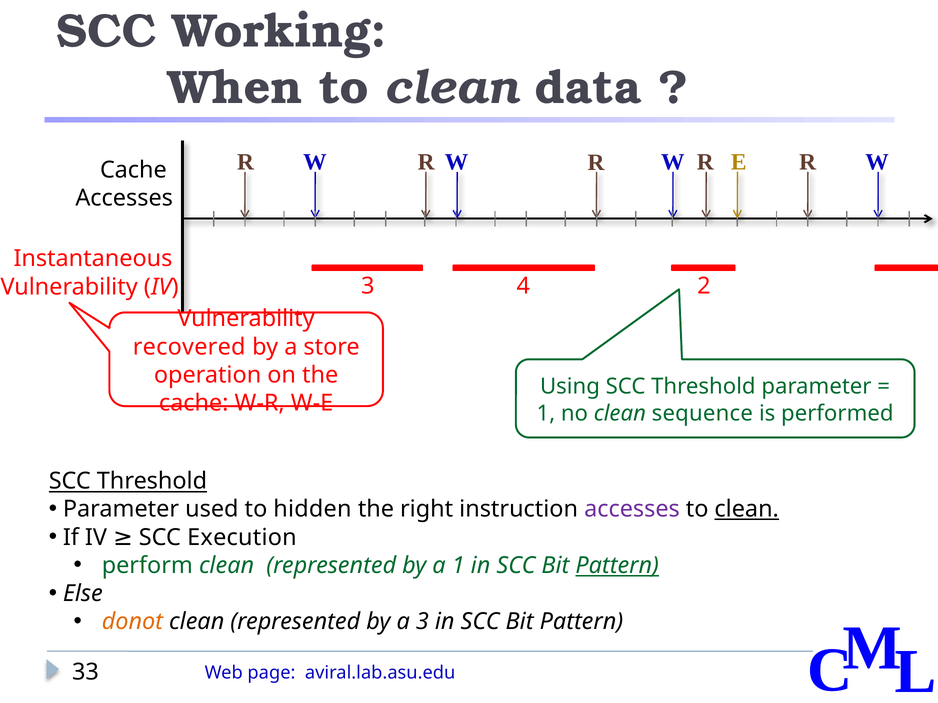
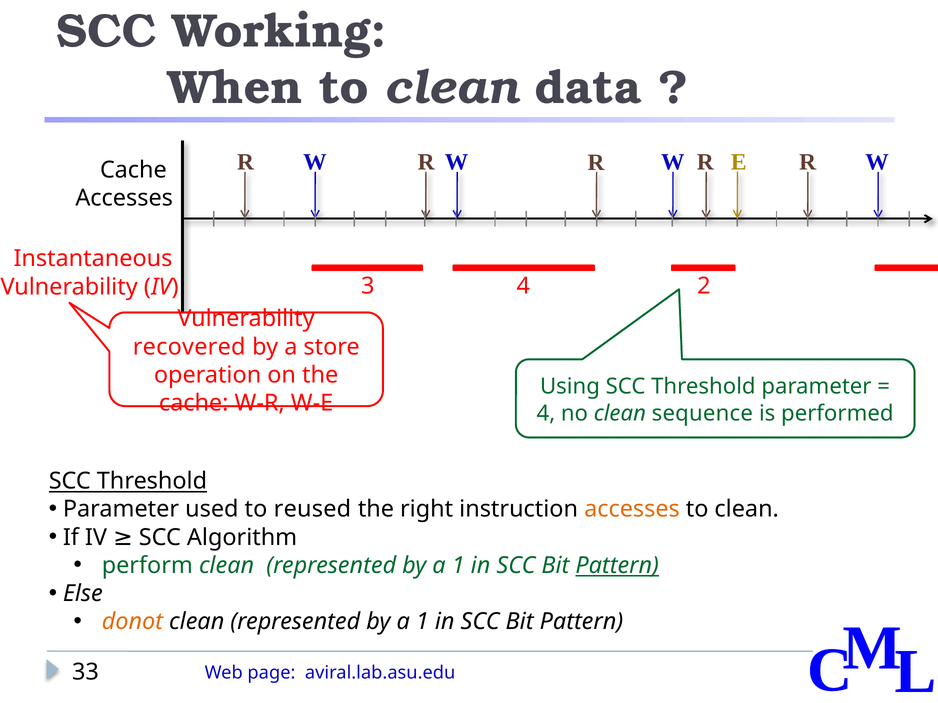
1 at (546, 413): 1 -> 4
hidden: hidden -> reused
accesses at (632, 510) colour: purple -> orange
clean at (747, 510) underline: present -> none
Execution: Execution -> Algorithm
3 at (422, 622): 3 -> 1
